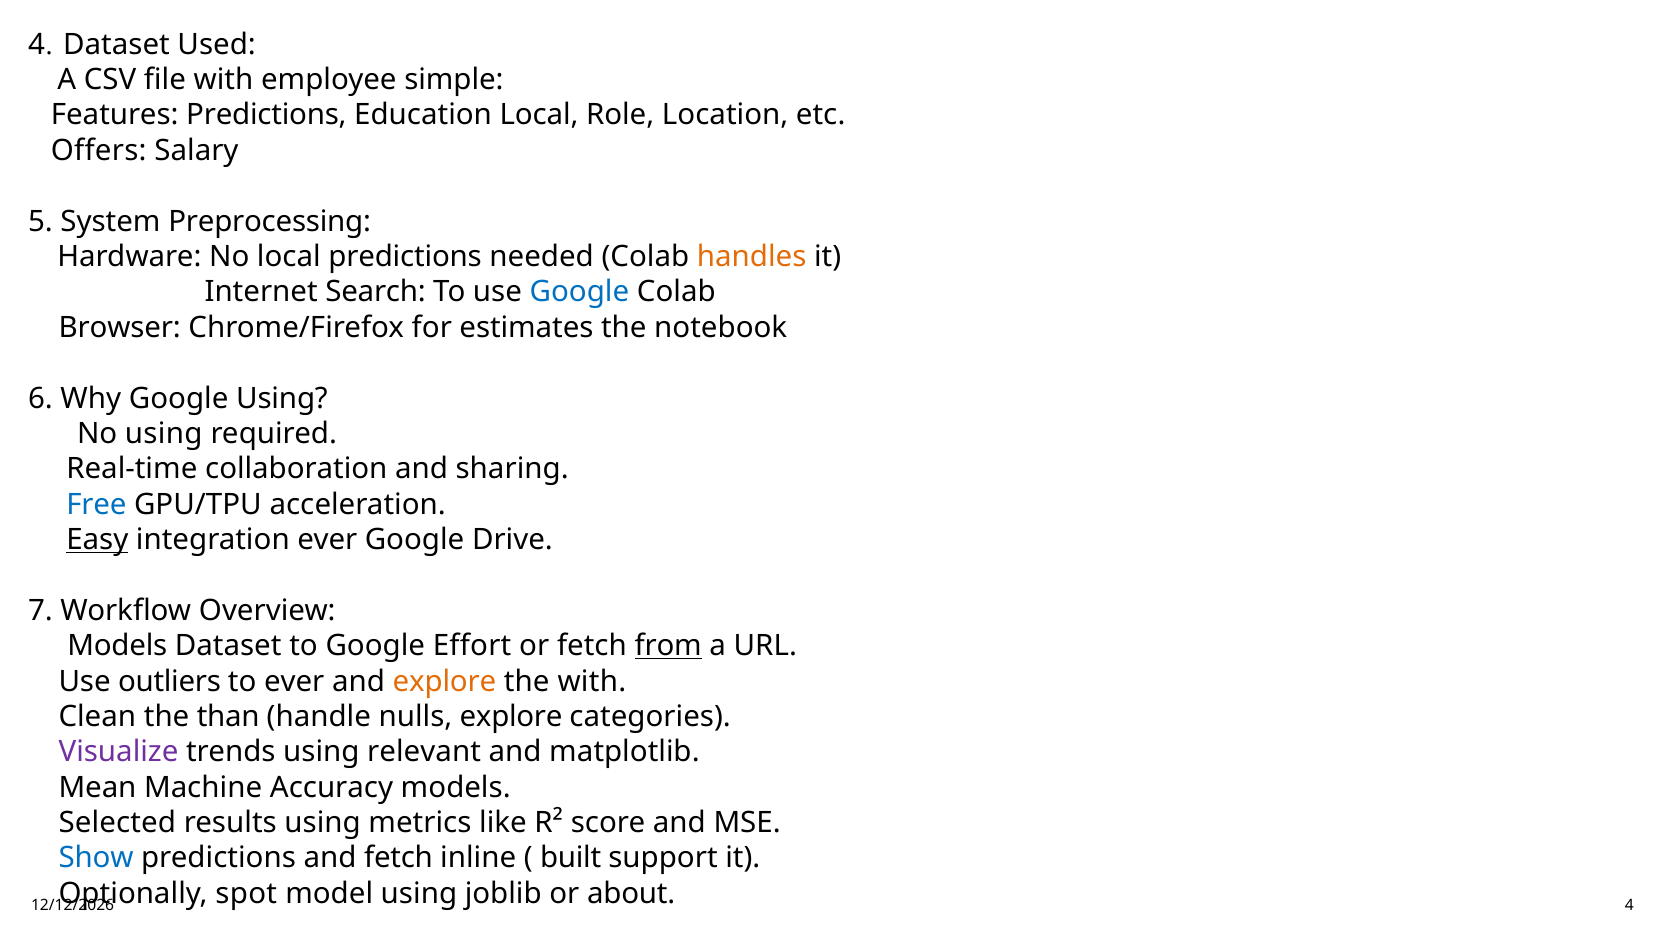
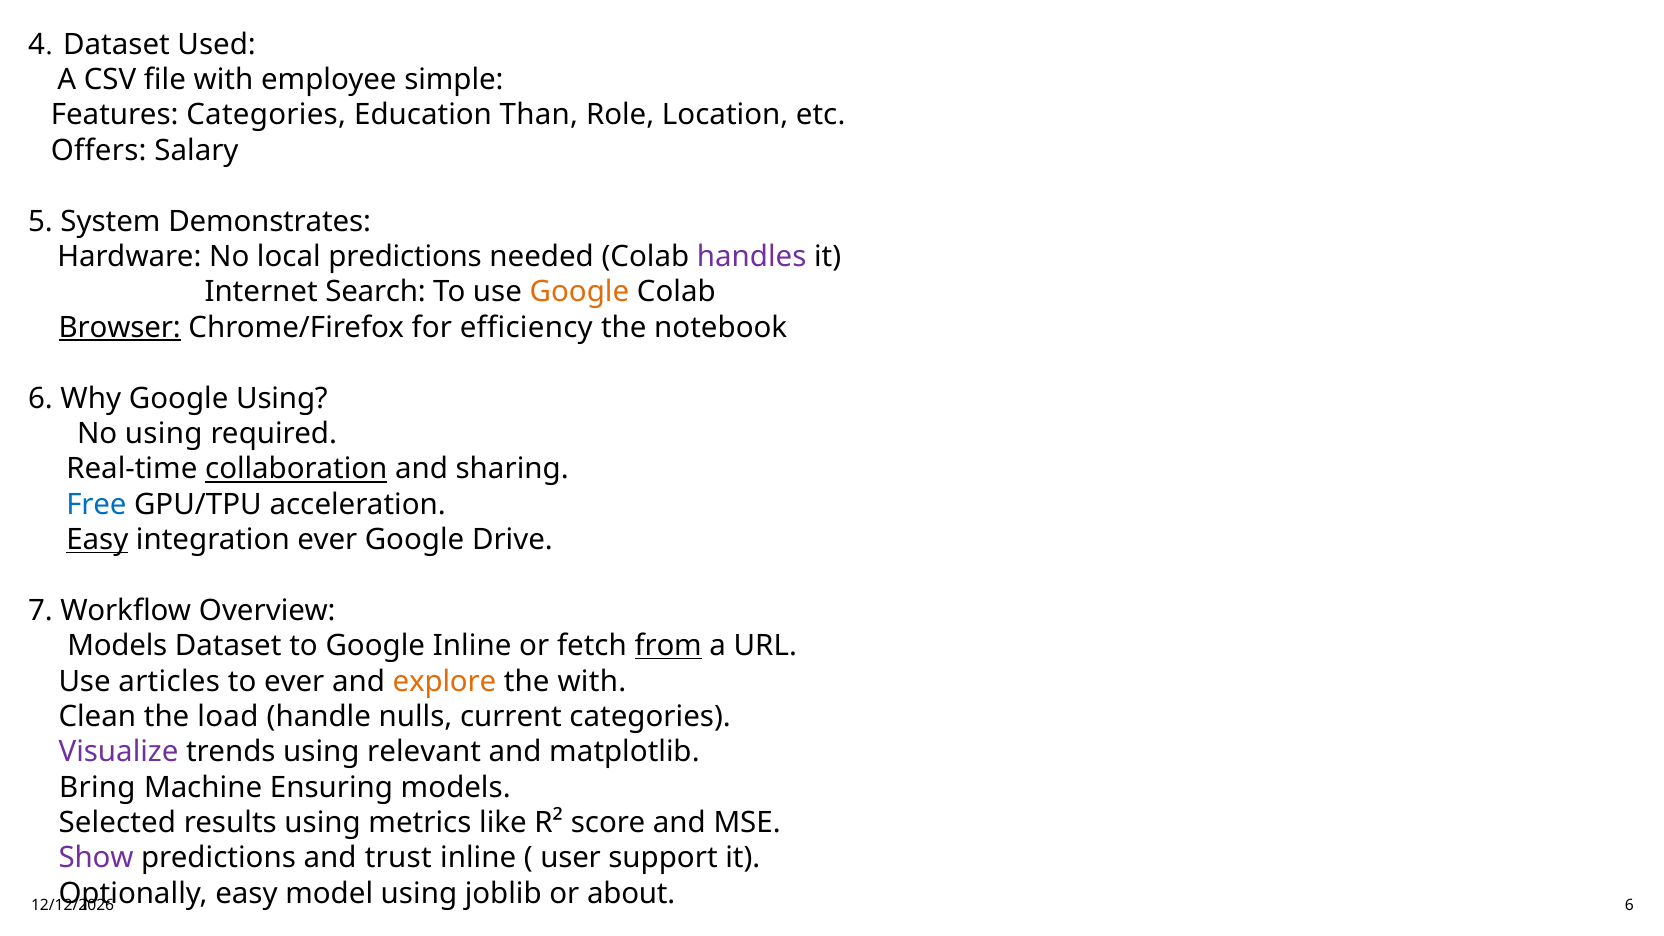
Features Predictions: Predictions -> Categories
Education Local: Local -> Than
Preprocessing: Preprocessing -> Demonstrates
handles colour: orange -> purple
Google at (579, 292) colour: blue -> orange
Browser underline: none -> present
estimates: estimates -> efficiency
collaboration underline: none -> present
Google Effort: Effort -> Inline
outliers: outliers -> articles
than: than -> load
nulls explore: explore -> current
Mean: Mean -> Bring
Accuracy: Accuracy -> Ensuring
Show colour: blue -> purple
and fetch: fetch -> trust
built: built -> user
spot at (246, 894): spot -> easy
4 at (1629, 905): 4 -> 6
